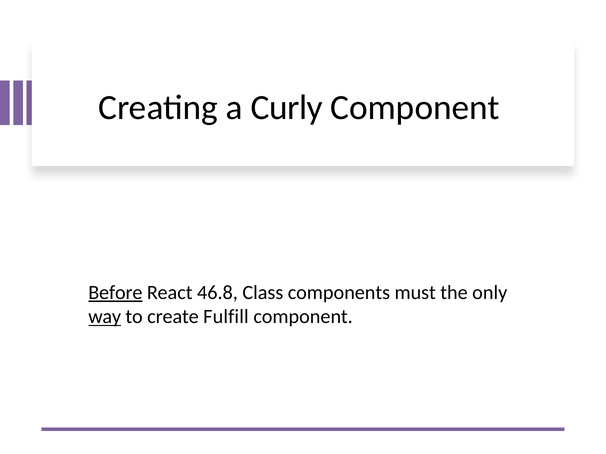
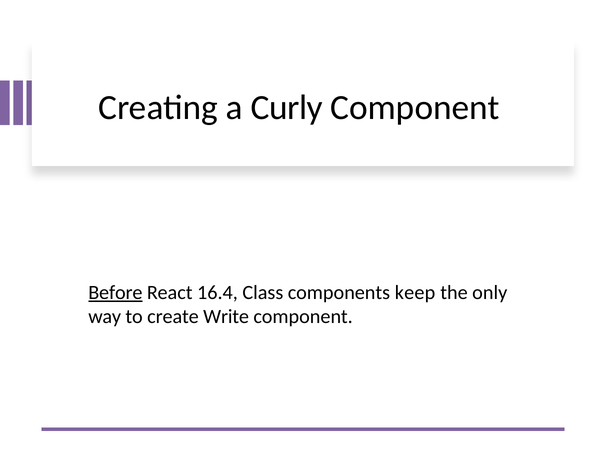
46.8: 46.8 -> 16.4
must: must -> keep
way underline: present -> none
Fulfill: Fulfill -> Write
